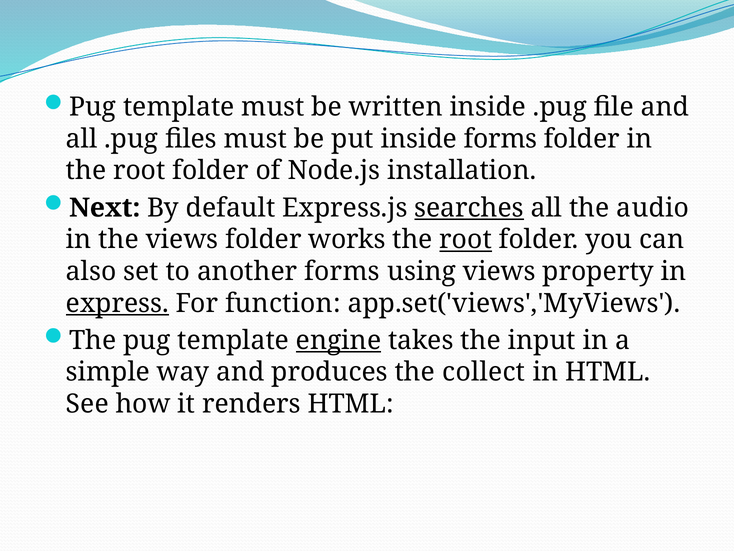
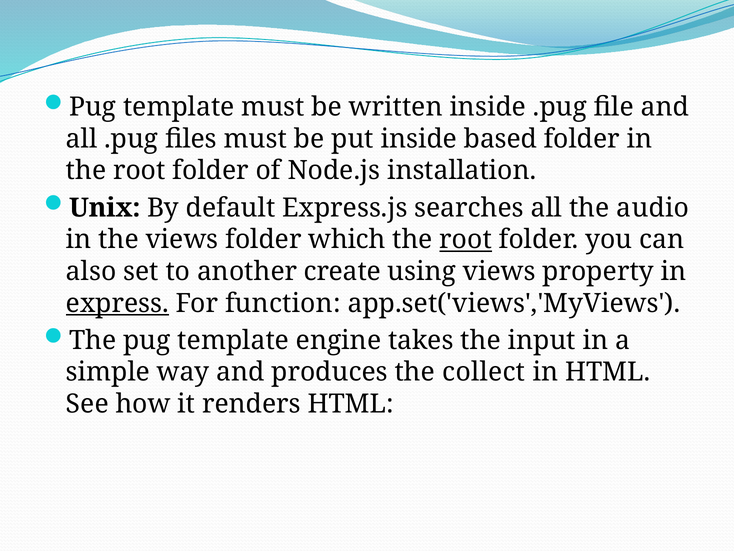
inside forms: forms -> based
Next: Next -> Unix
searches underline: present -> none
works: works -> which
another forms: forms -> create
engine underline: present -> none
